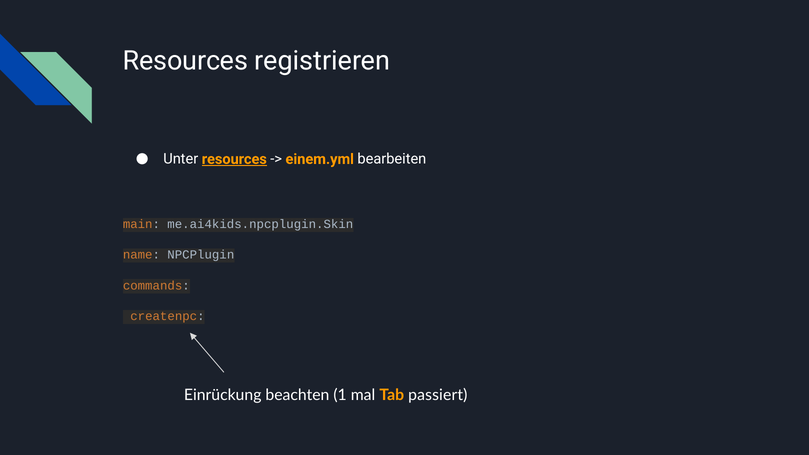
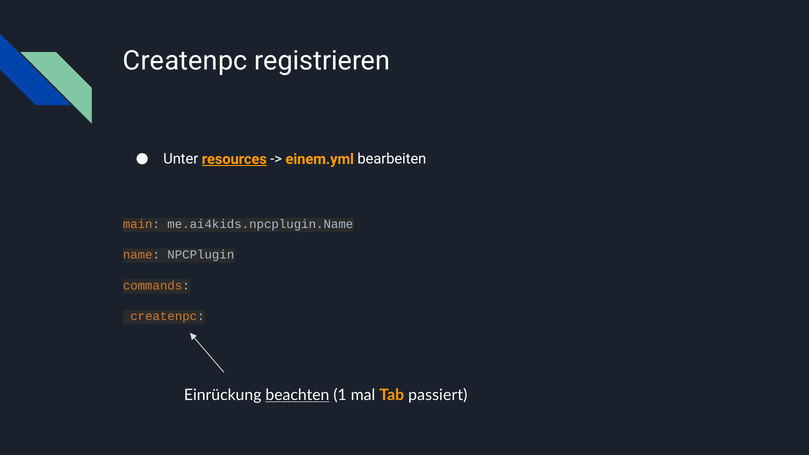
Resources at (185, 61): Resources -> Createnpc
me.ai4kids.npcplugin.Skin: me.ai4kids.npcplugin.Skin -> me.ai4kids.npcplugin.Name
beachten underline: none -> present
